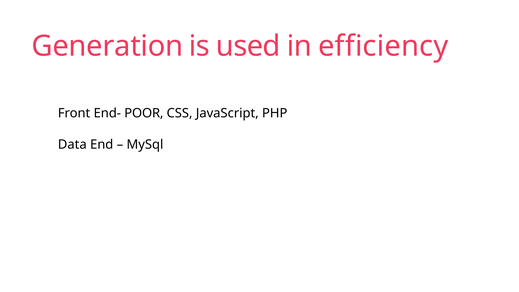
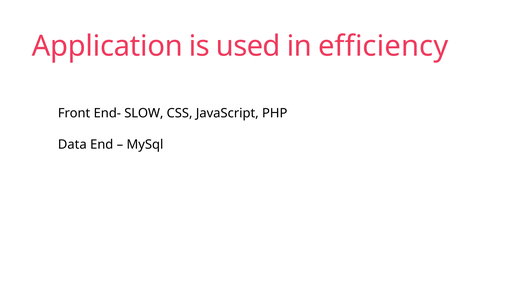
Generation: Generation -> Application
POOR: POOR -> SLOW
